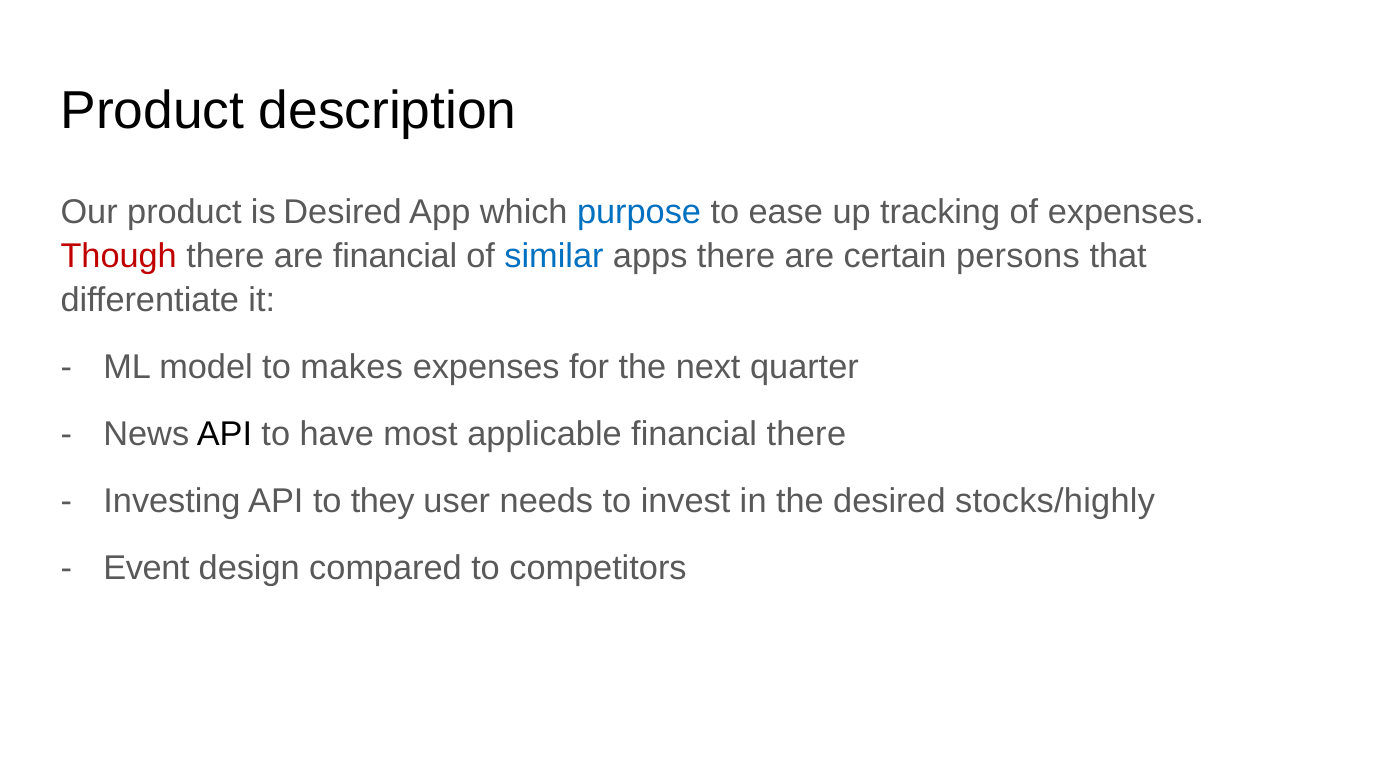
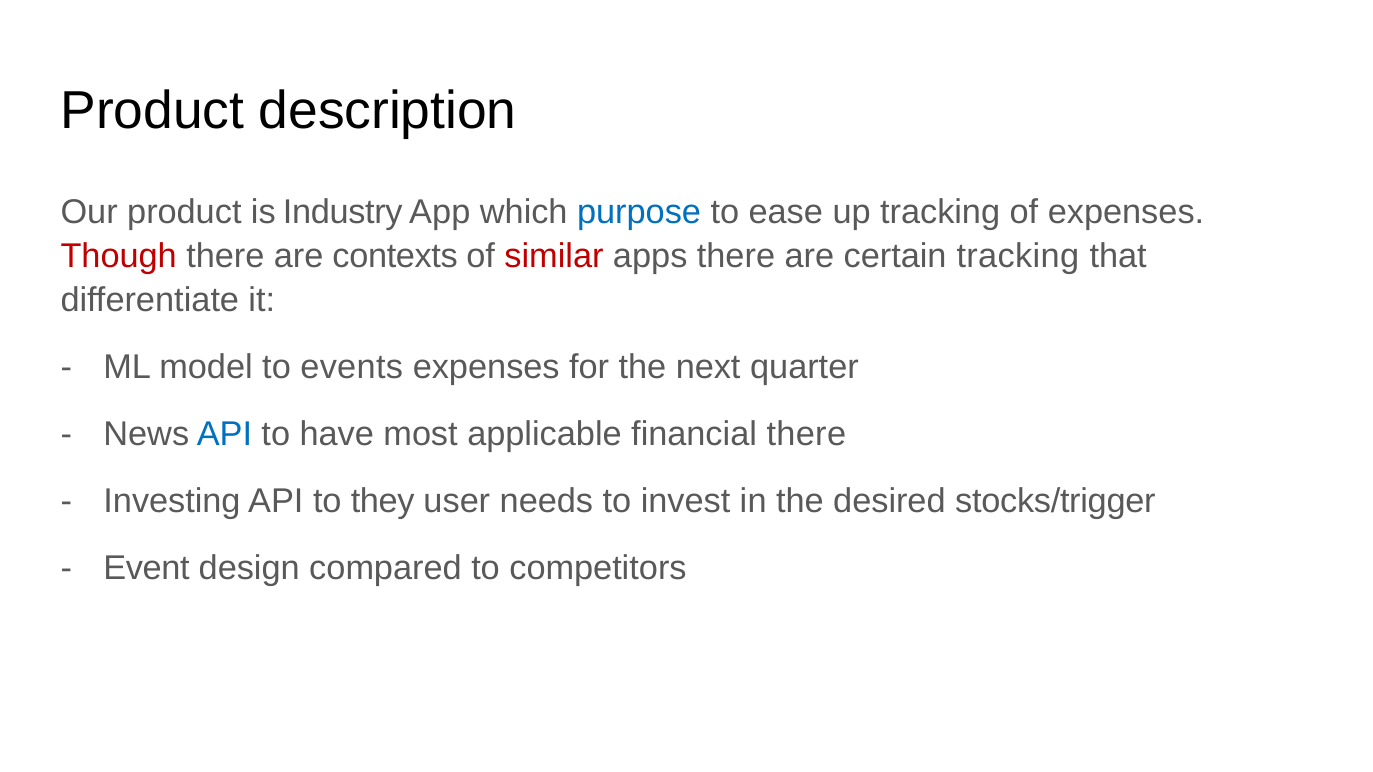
is Desired: Desired -> Industry
are financial: financial -> contexts
similar colour: blue -> red
certain persons: persons -> tracking
makes: makes -> events
API at (224, 435) colour: black -> blue
stocks/highly: stocks/highly -> stocks/trigger
